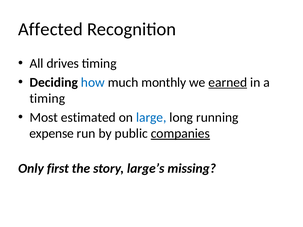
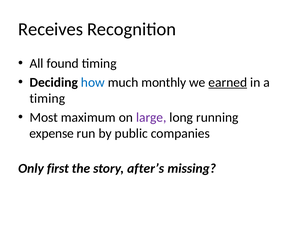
Affected: Affected -> Receives
drives: drives -> found
estimated: estimated -> maximum
large colour: blue -> purple
companies underline: present -> none
large’s: large’s -> after’s
